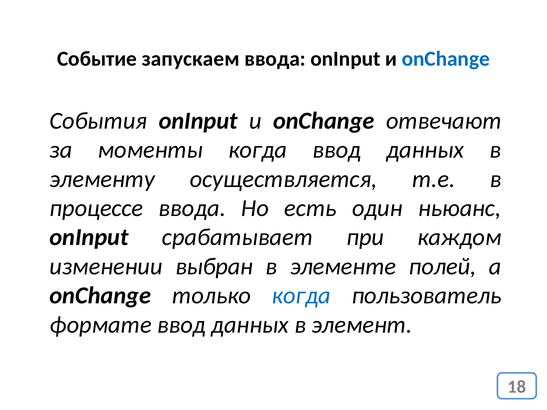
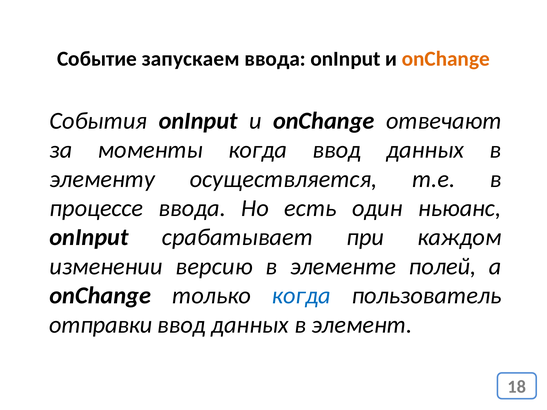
onChange at (446, 59) colour: blue -> orange
выбран: выбран -> версию
формате: формате -> отправки
